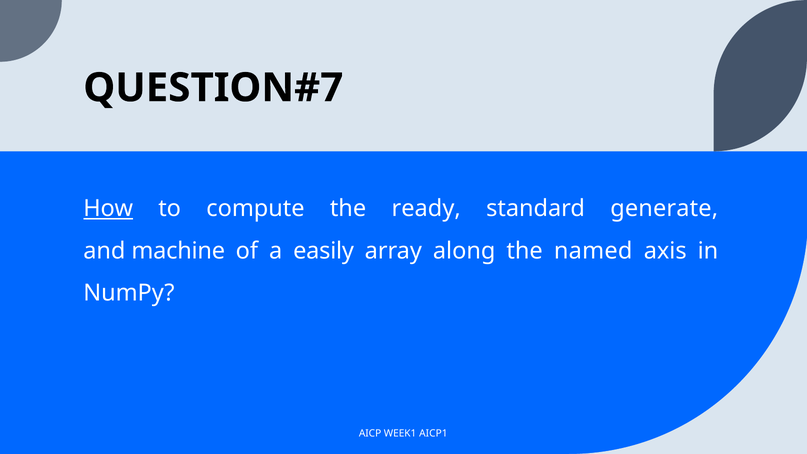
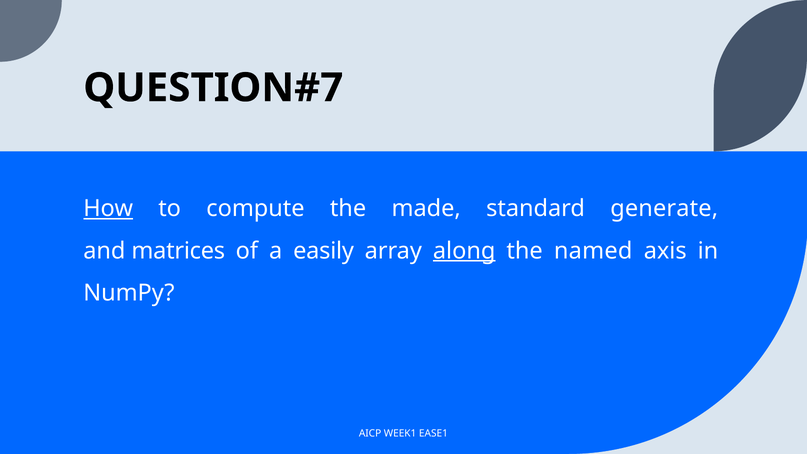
ready: ready -> made
machine: machine -> matrices
along underline: none -> present
AICP1: AICP1 -> EASE1
